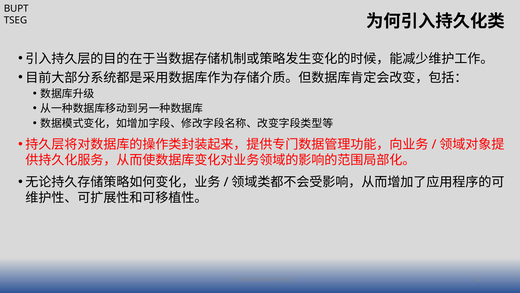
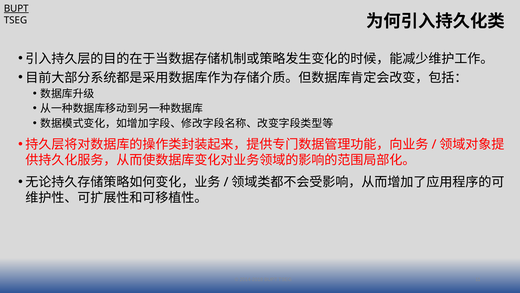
BUPT at (16, 8) underline: none -> present
